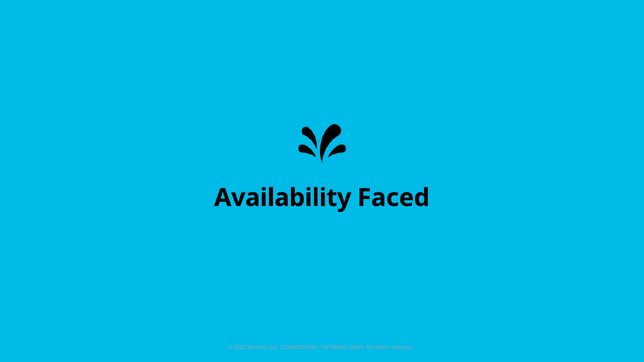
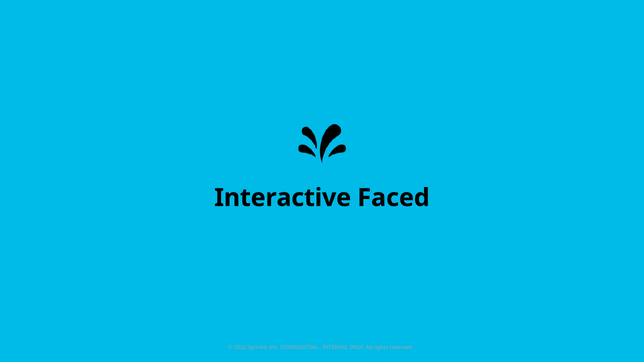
Availability: Availability -> Interactive
